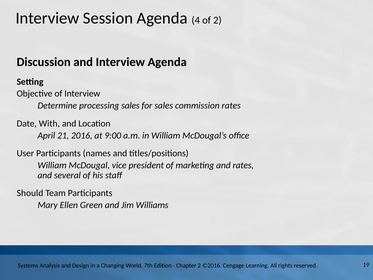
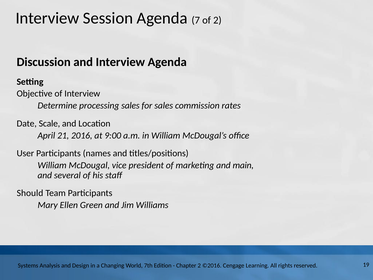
4: 4 -> 7
With: With -> Scale
and rates: rates -> main
